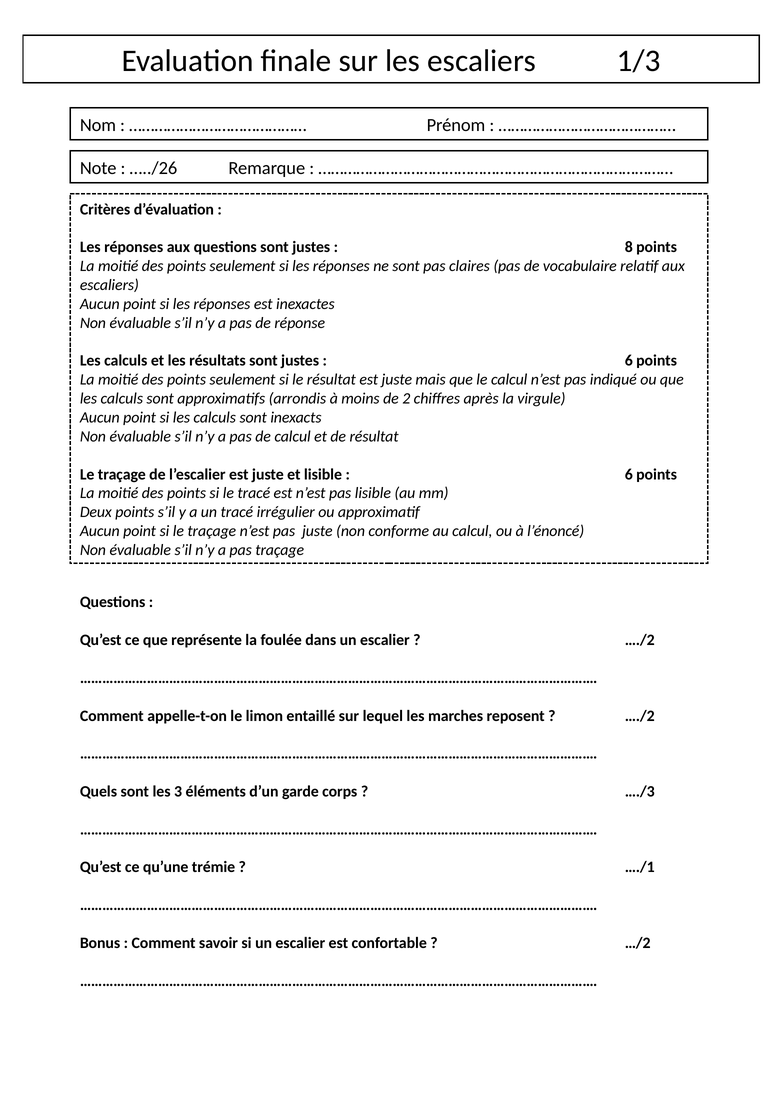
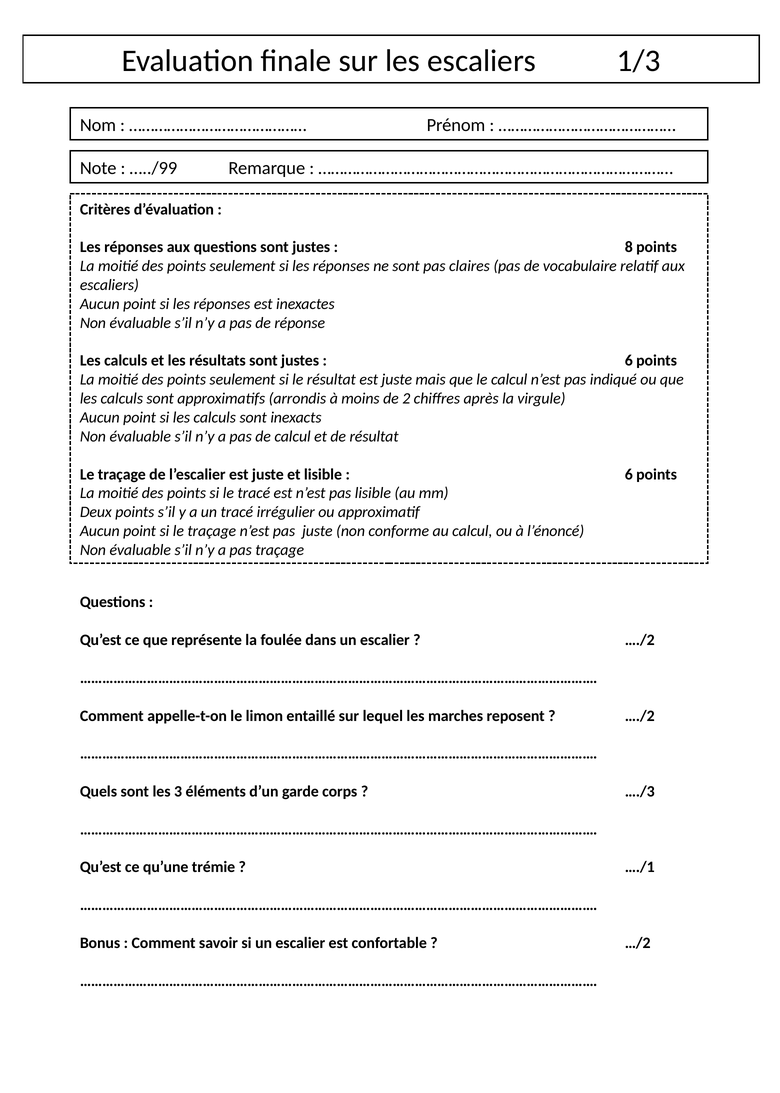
…../26: …../26 -> …../99
